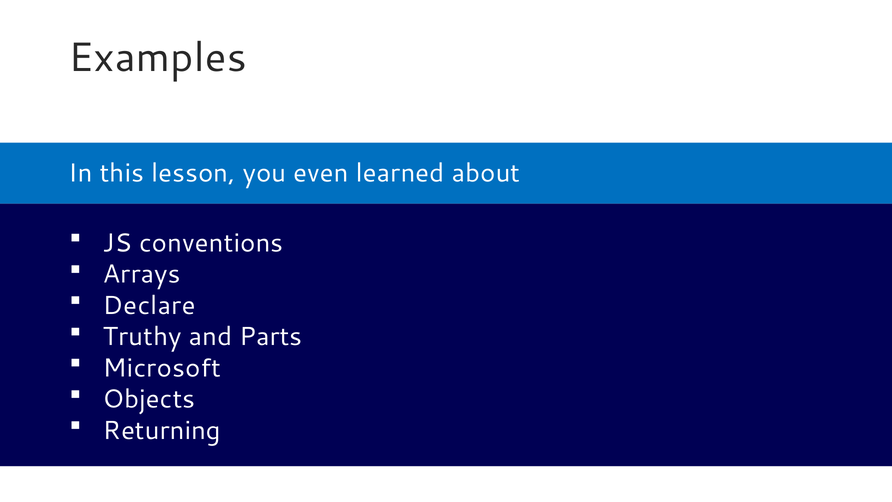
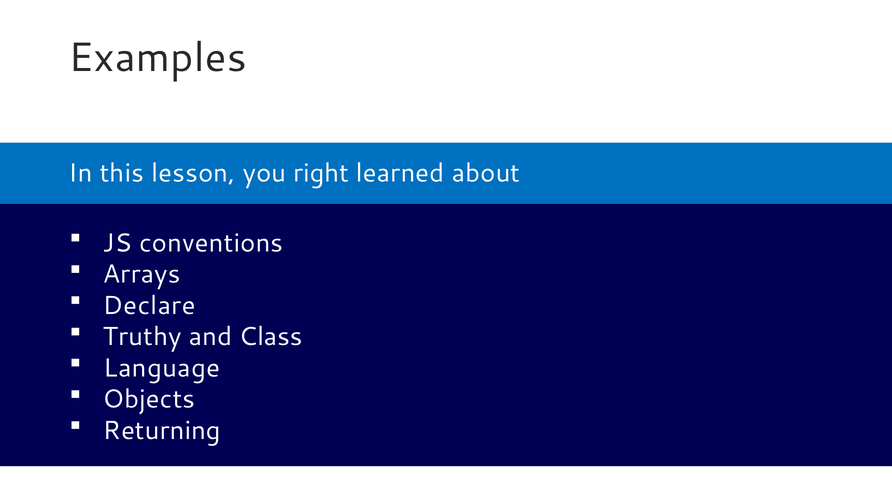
even: even -> right
Parts: Parts -> Class
Microsoft: Microsoft -> Language
